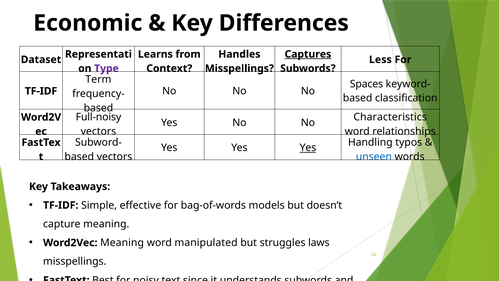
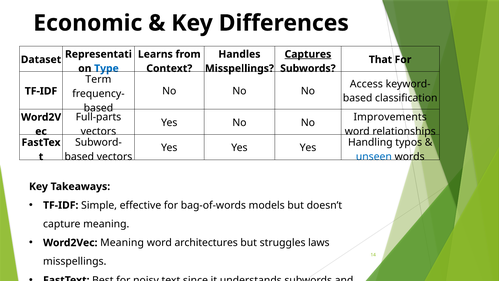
Less: Less -> That
Type colour: purple -> blue
Spaces: Spaces -> Access
Full-noisy: Full-noisy -> Full-parts
Characteristics: Characteristics -> Improvements
Yes at (308, 148) underline: present -> none
manipulated: manipulated -> architectures
